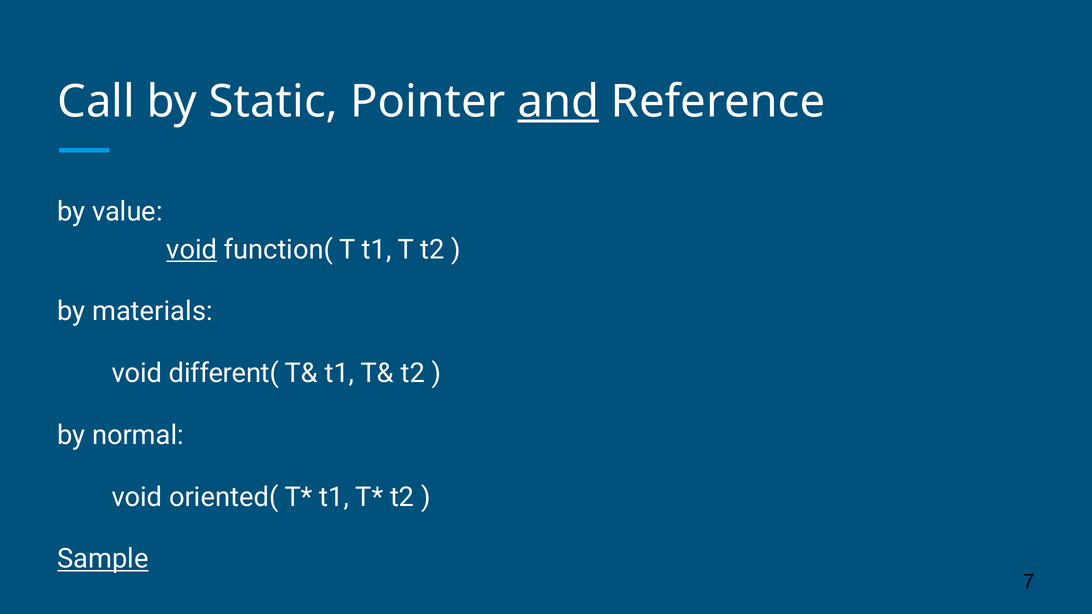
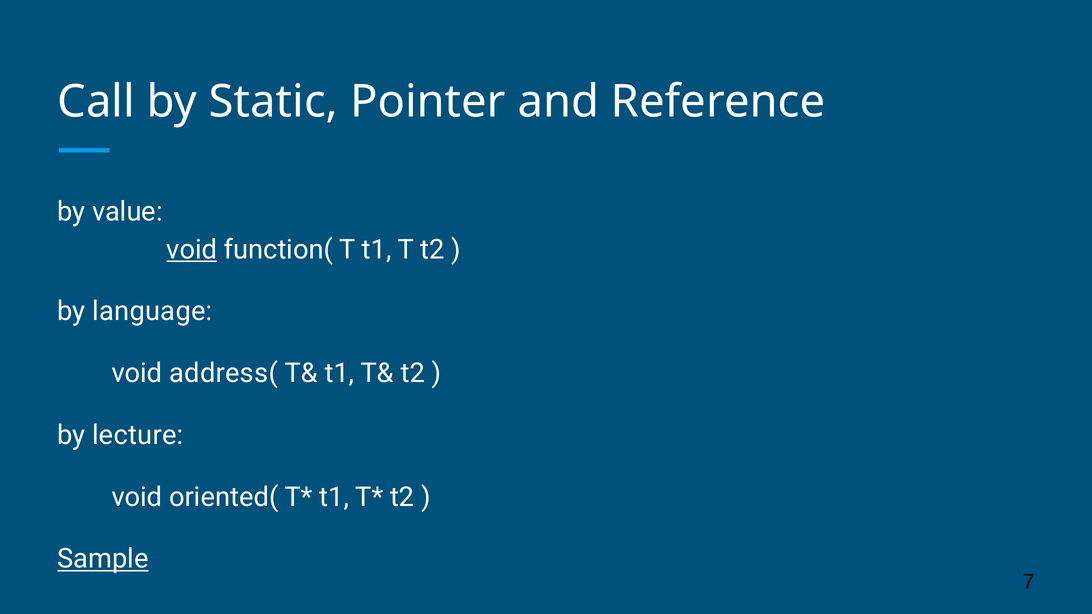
and underline: present -> none
materials: materials -> language
different(: different( -> address(
normal: normal -> lecture
